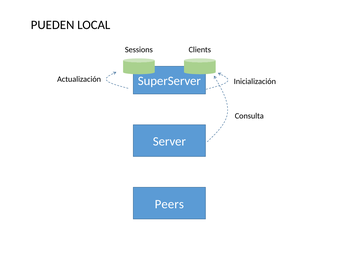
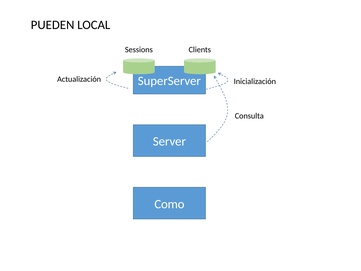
Peers: Peers -> Como
